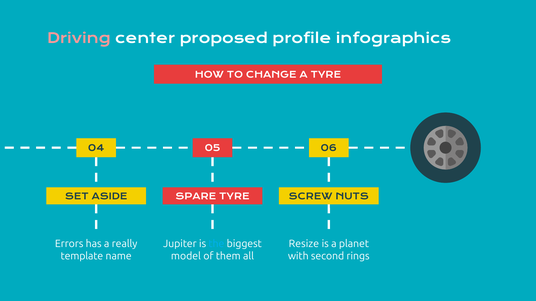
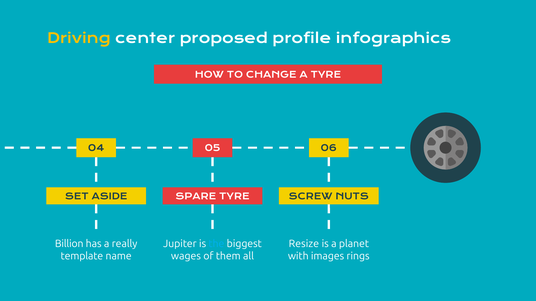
Driving colour: pink -> yellow
Errors: Errors -> Billion
model: model -> wages
second: second -> images
